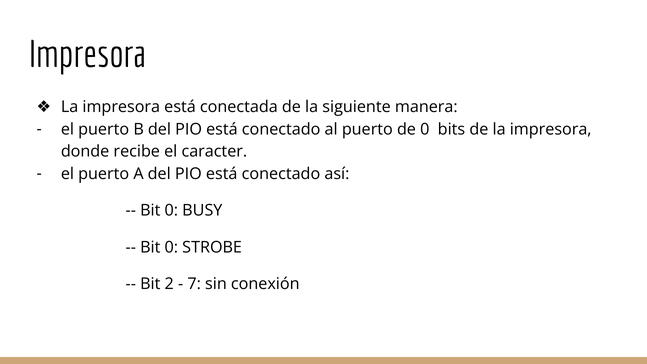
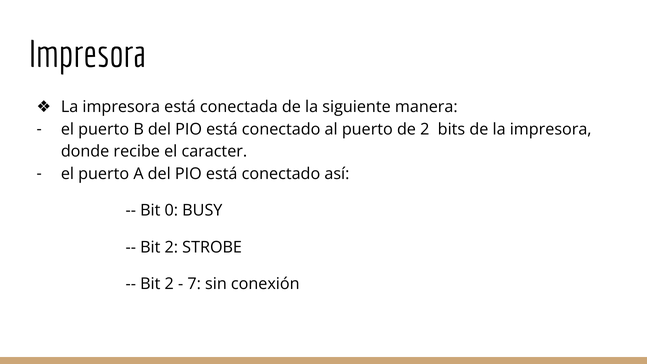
de 0: 0 -> 2
0 at (171, 247): 0 -> 2
